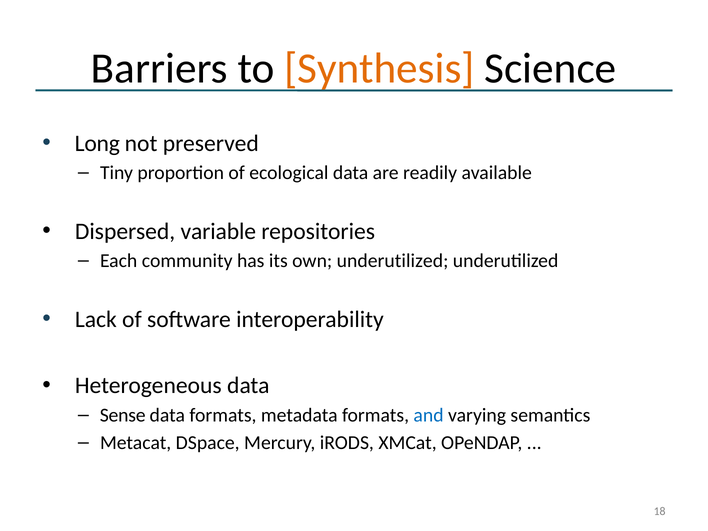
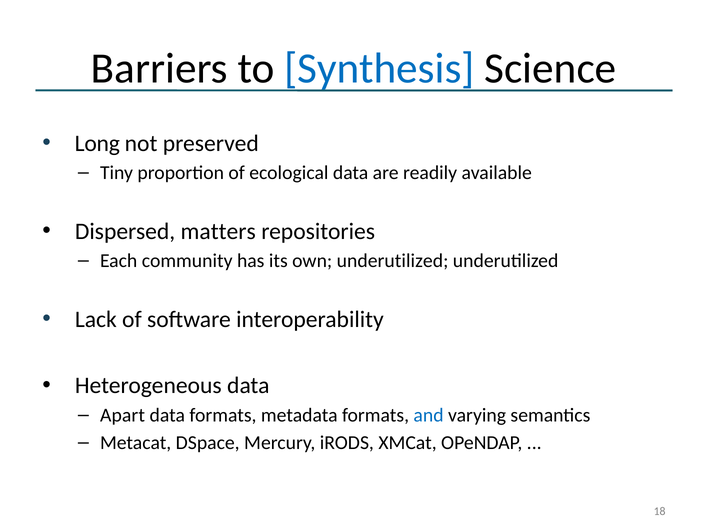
Synthesis colour: orange -> blue
variable: variable -> matters
Sense: Sense -> Apart
